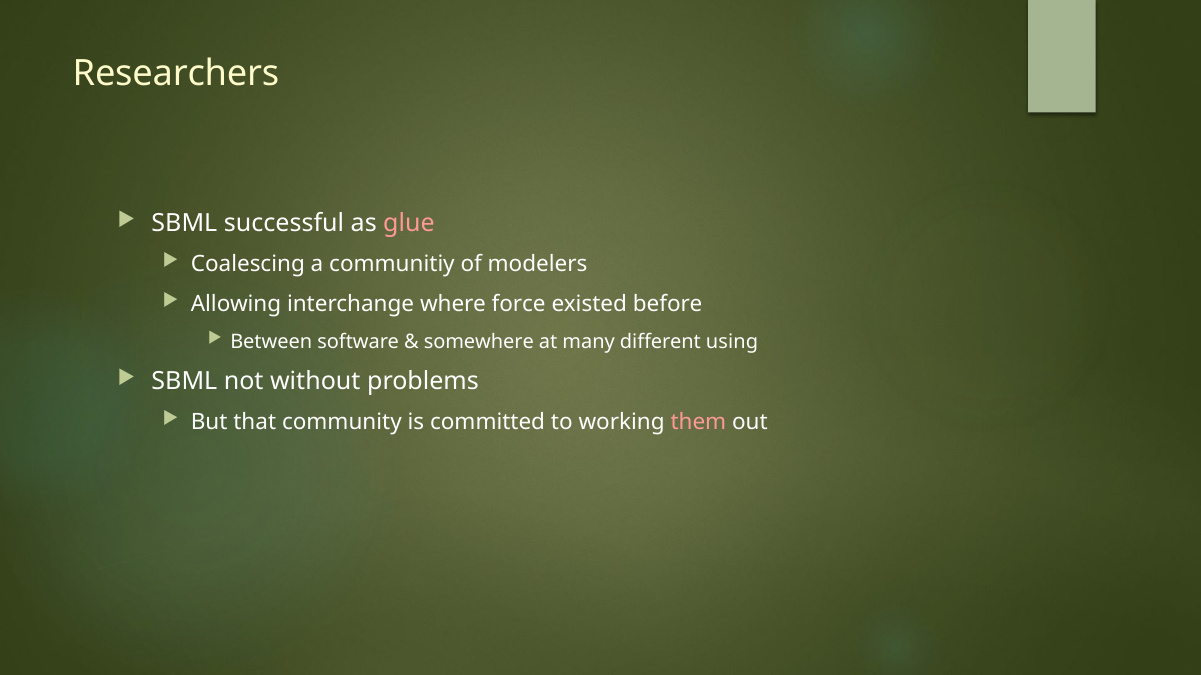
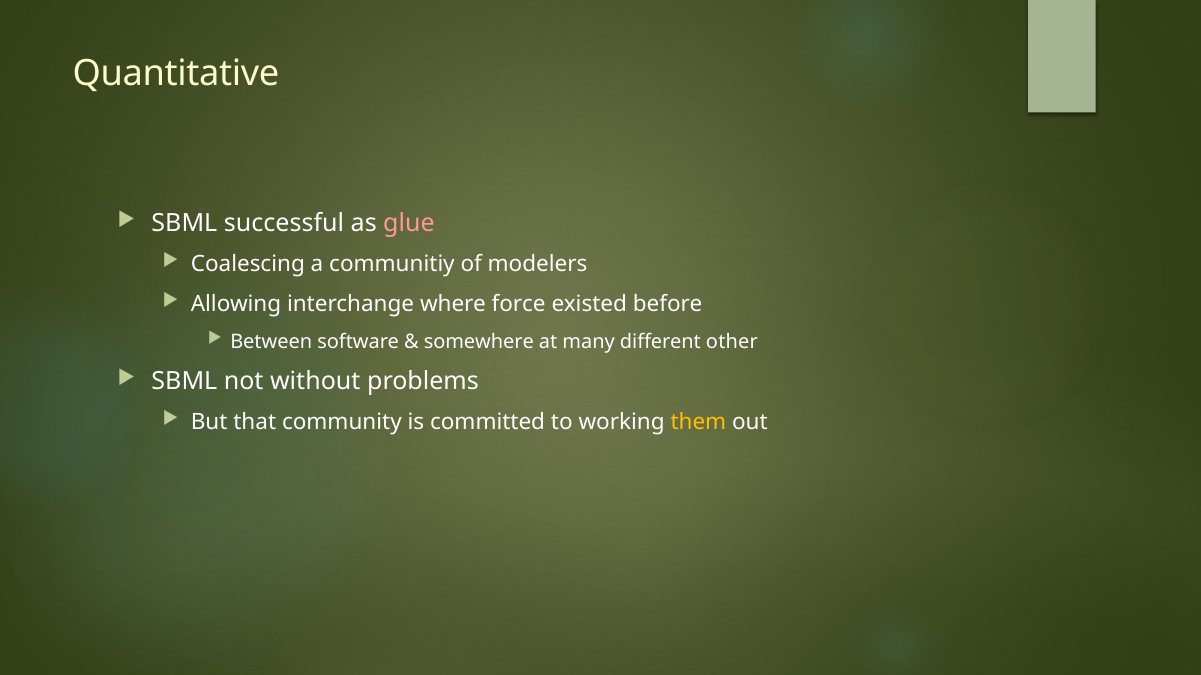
Researchers: Researchers -> Quantitative
using: using -> other
them colour: pink -> yellow
